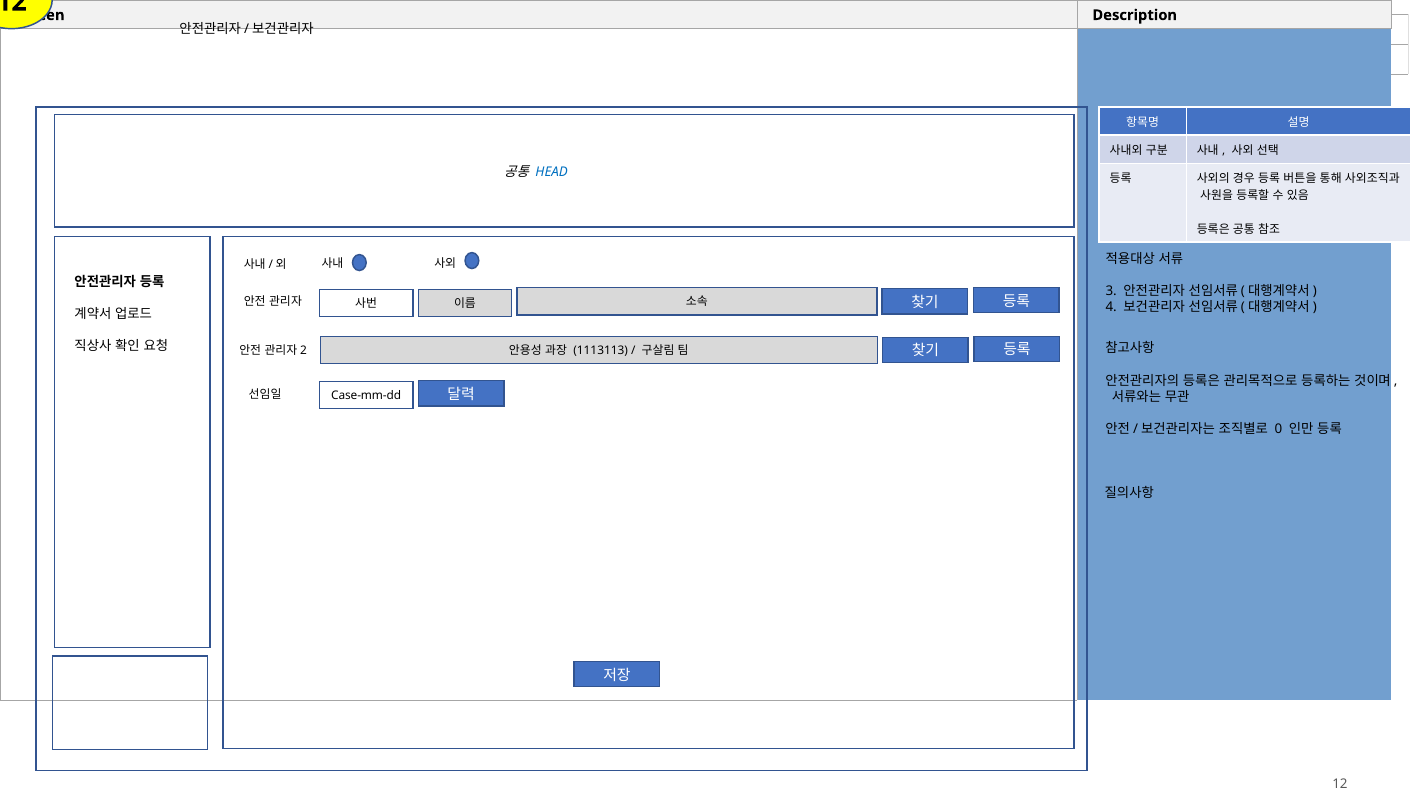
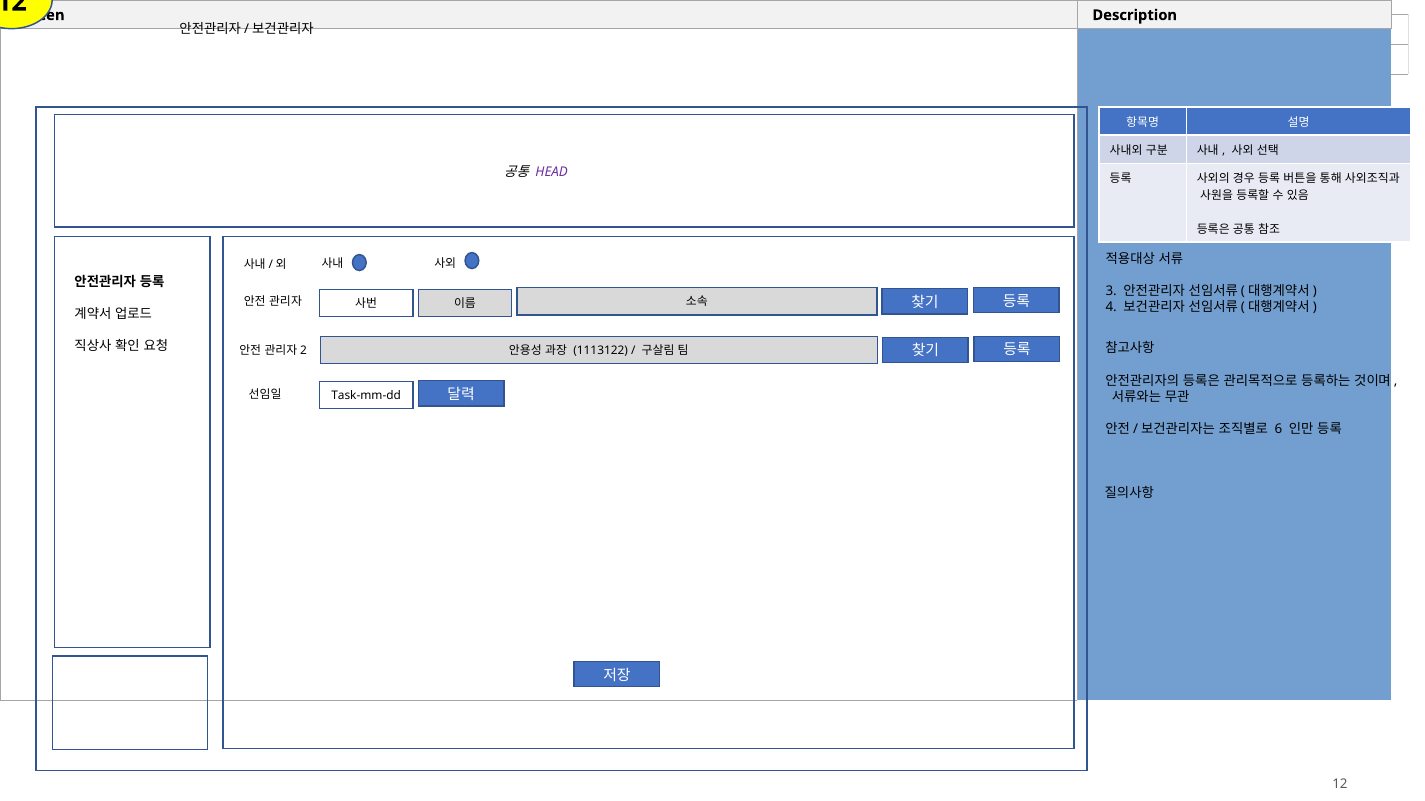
HEAD colour: blue -> purple
1113113: 1113113 -> 1113122
Case-mm-dd: Case-mm-dd -> Task-mm-dd
0: 0 -> 6
